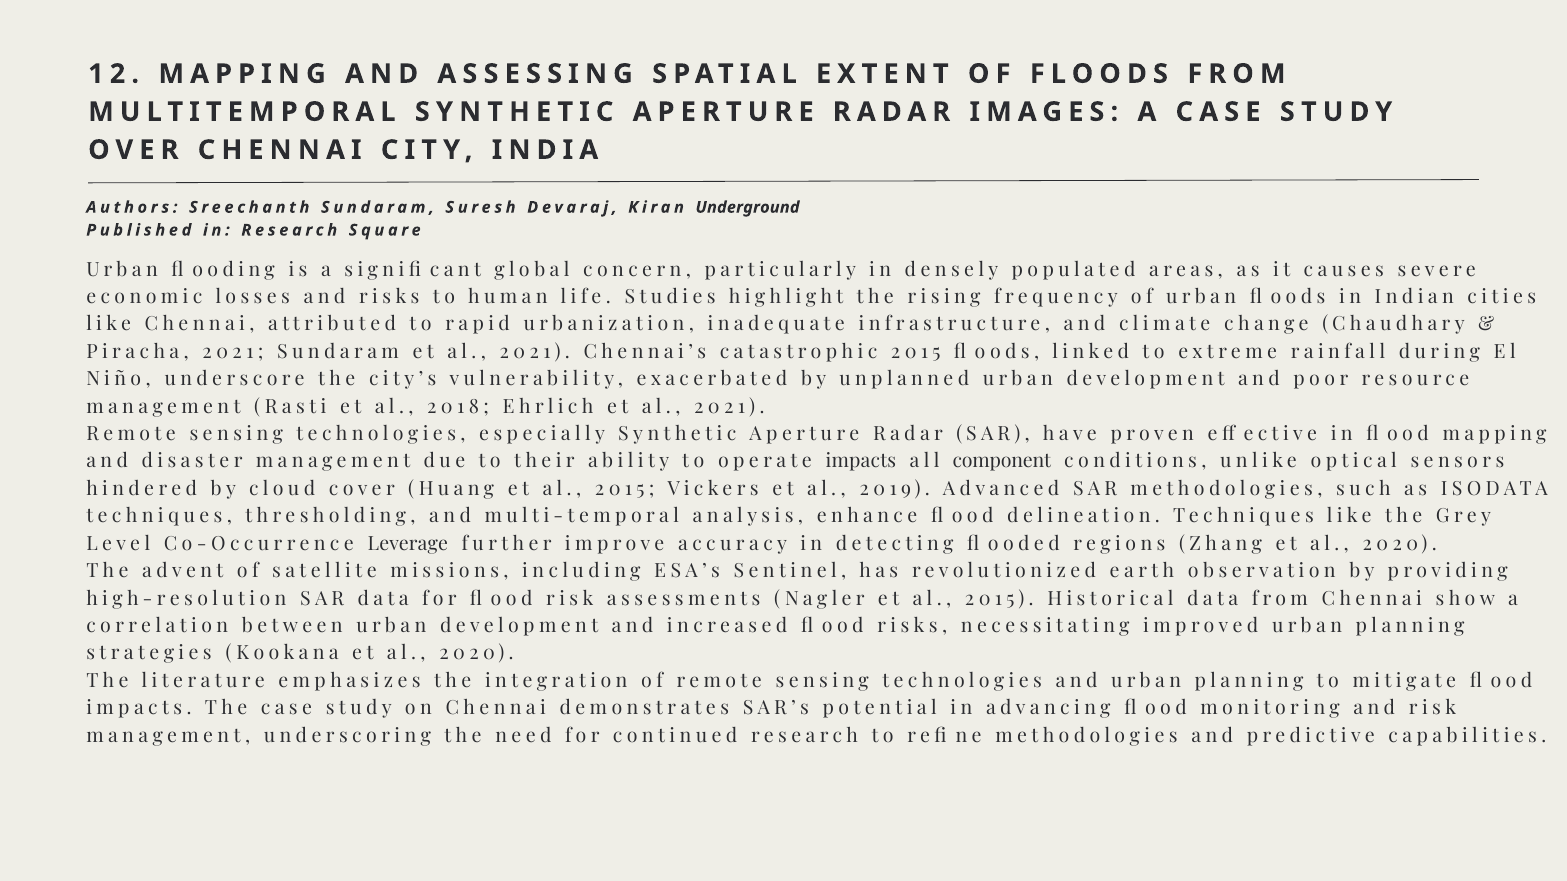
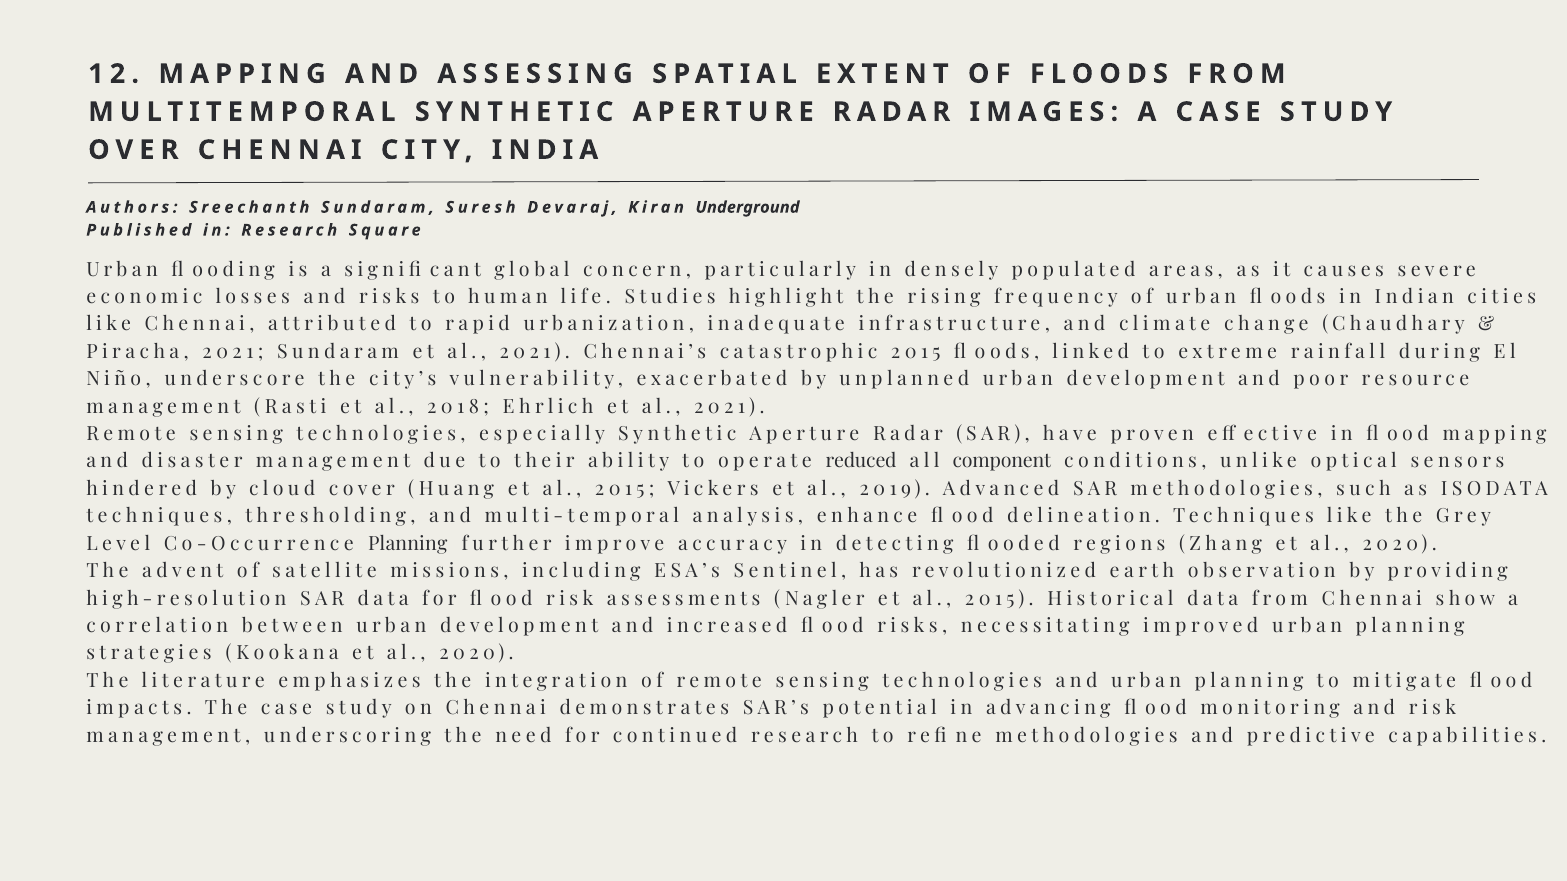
operate impacts: impacts -> reduced
Co-Occurrence Leverage: Leverage -> Planning
